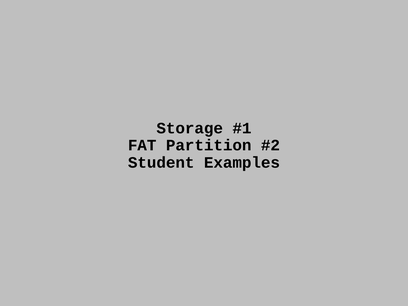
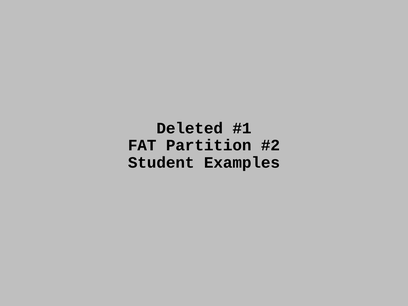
Storage: Storage -> Deleted
